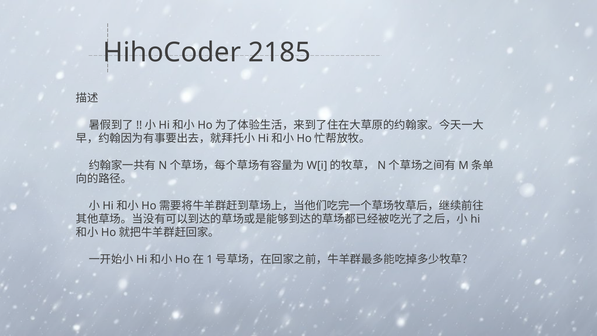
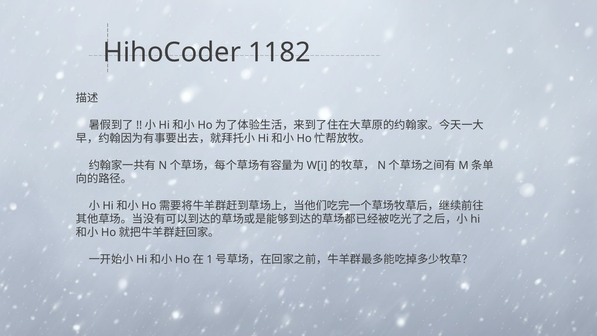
2185: 2185 -> 1182
